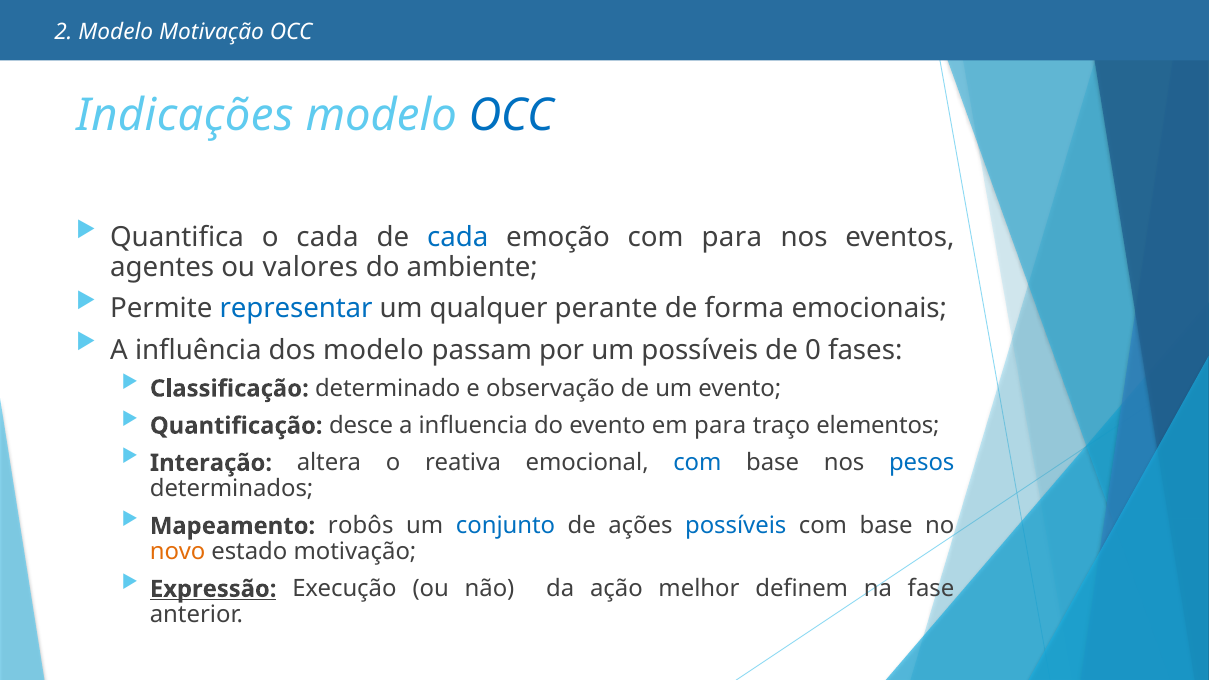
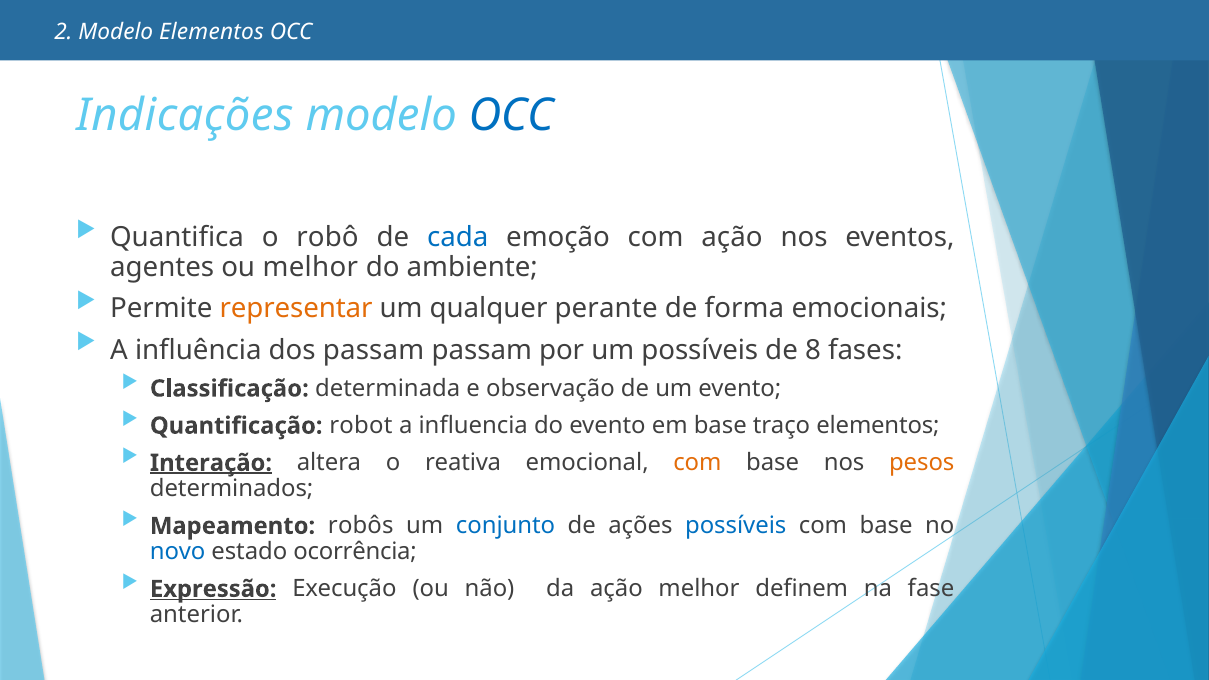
Modelo Motivação: Motivação -> Elementos
o cada: cada -> robô
com para: para -> ação
ou valores: valores -> melhor
representar colour: blue -> orange
dos modelo: modelo -> passam
0: 0 -> 8
determinado: determinado -> determinada
desce: desce -> robot
em para: para -> base
Interação underline: none -> present
com at (697, 463) colour: blue -> orange
pesos colour: blue -> orange
novo colour: orange -> blue
estado motivação: motivação -> ocorrência
